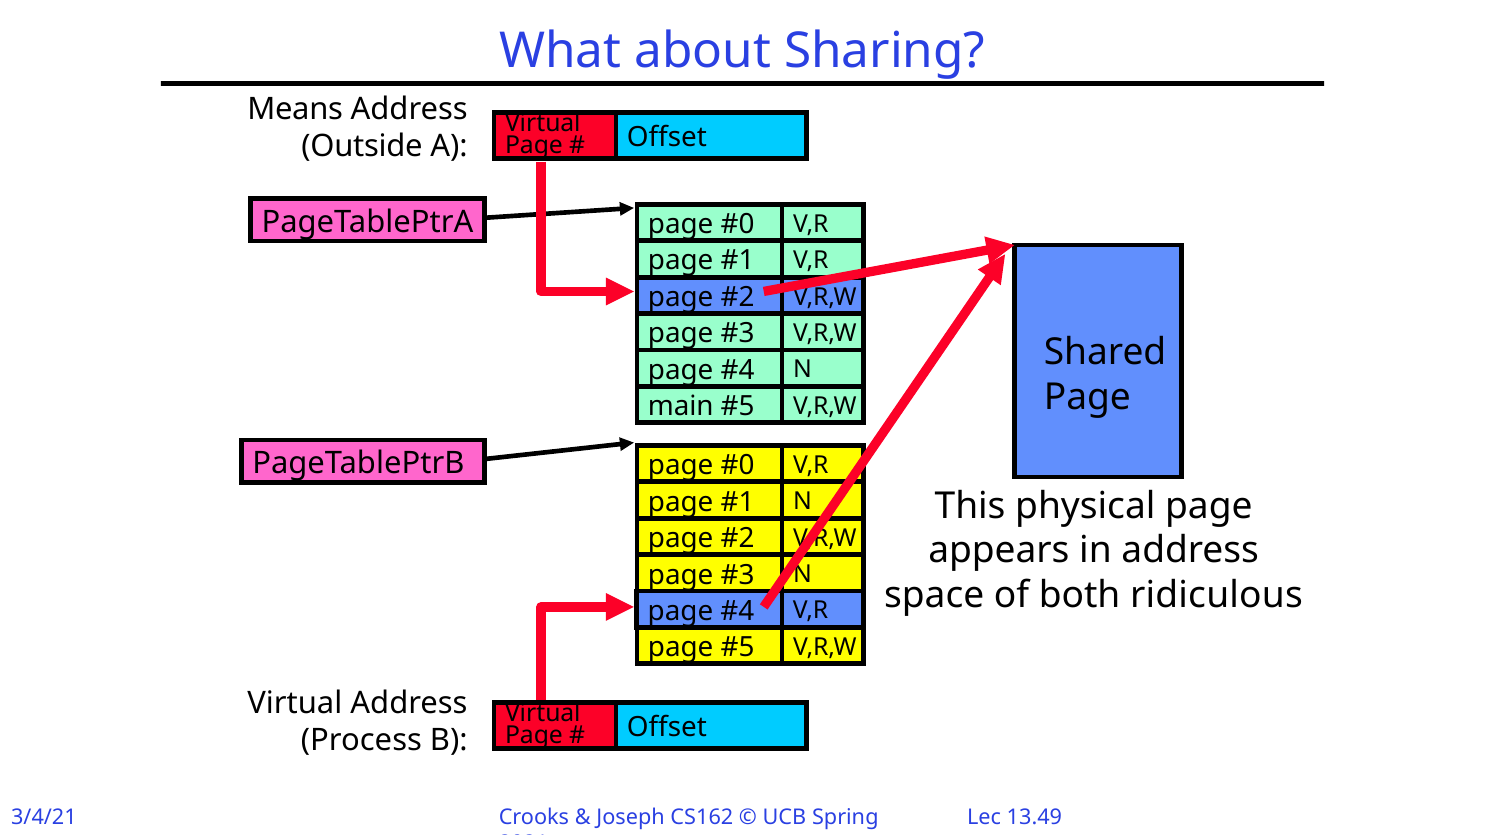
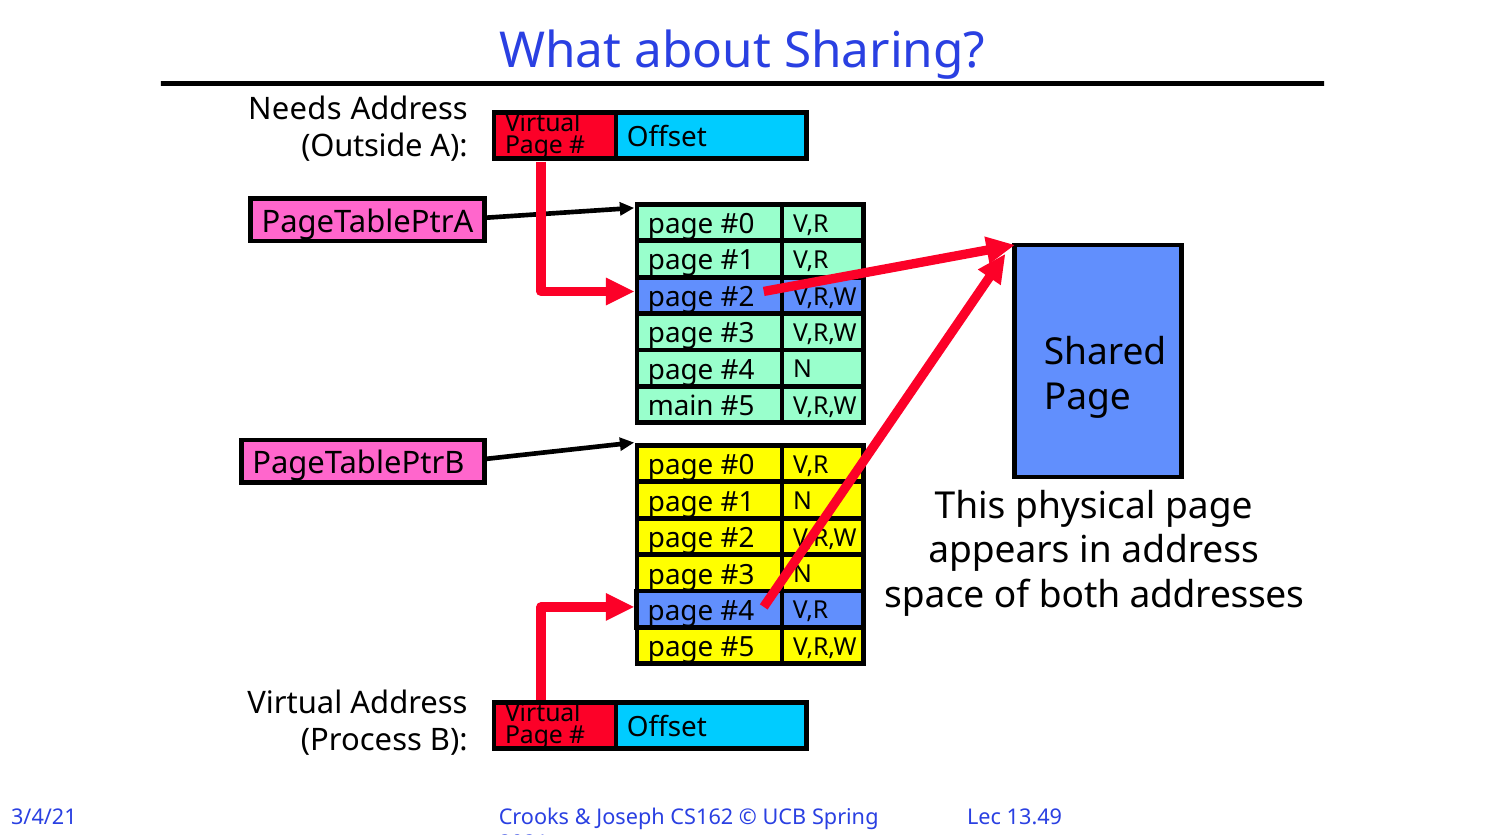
Means: Means -> Needs
ridiculous: ridiculous -> addresses
